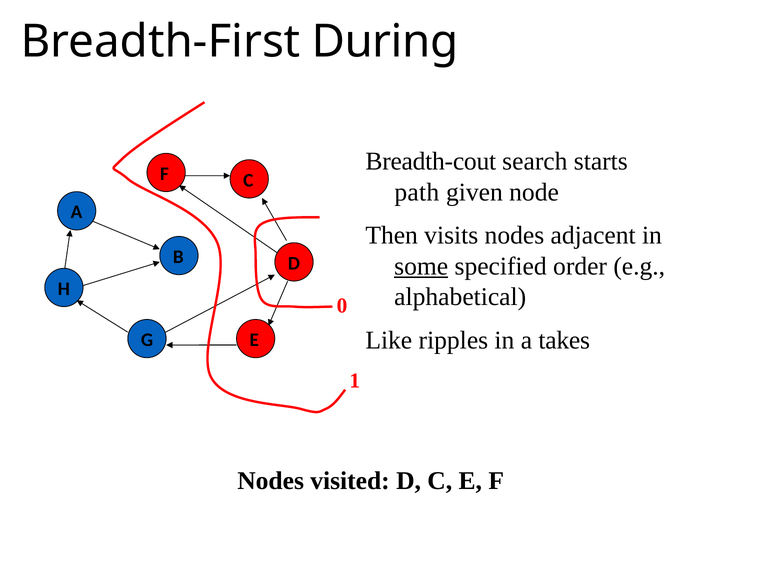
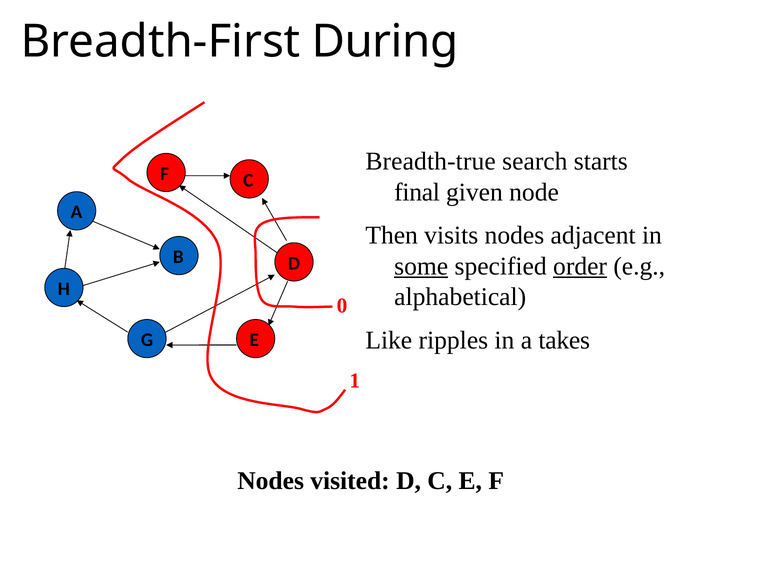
Breadth-cout: Breadth-cout -> Breadth-true
path: path -> final
order underline: none -> present
